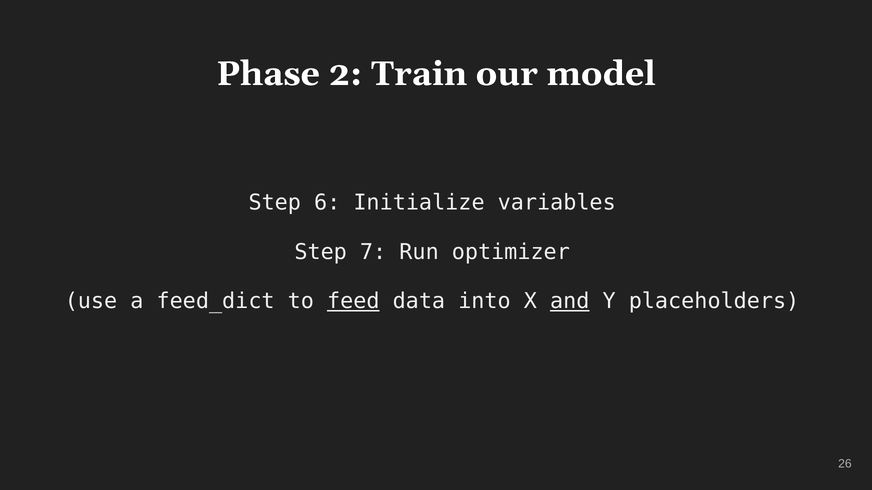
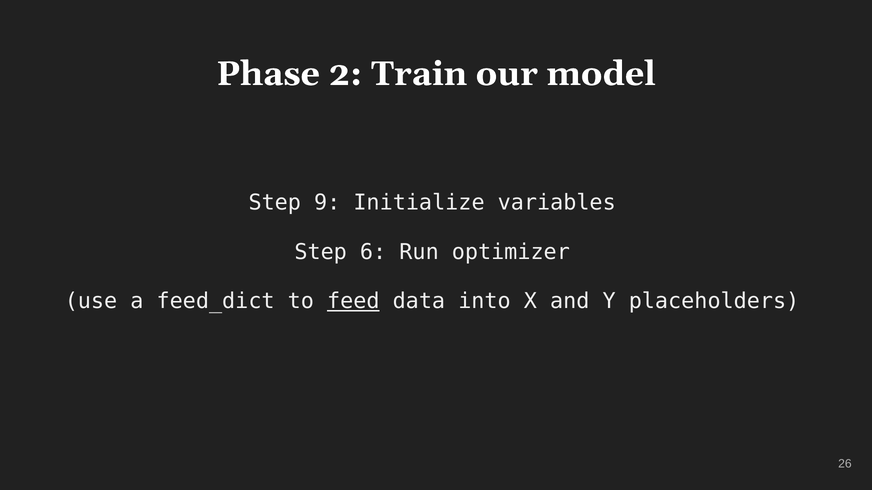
6: 6 -> 9
7: 7 -> 6
and underline: present -> none
